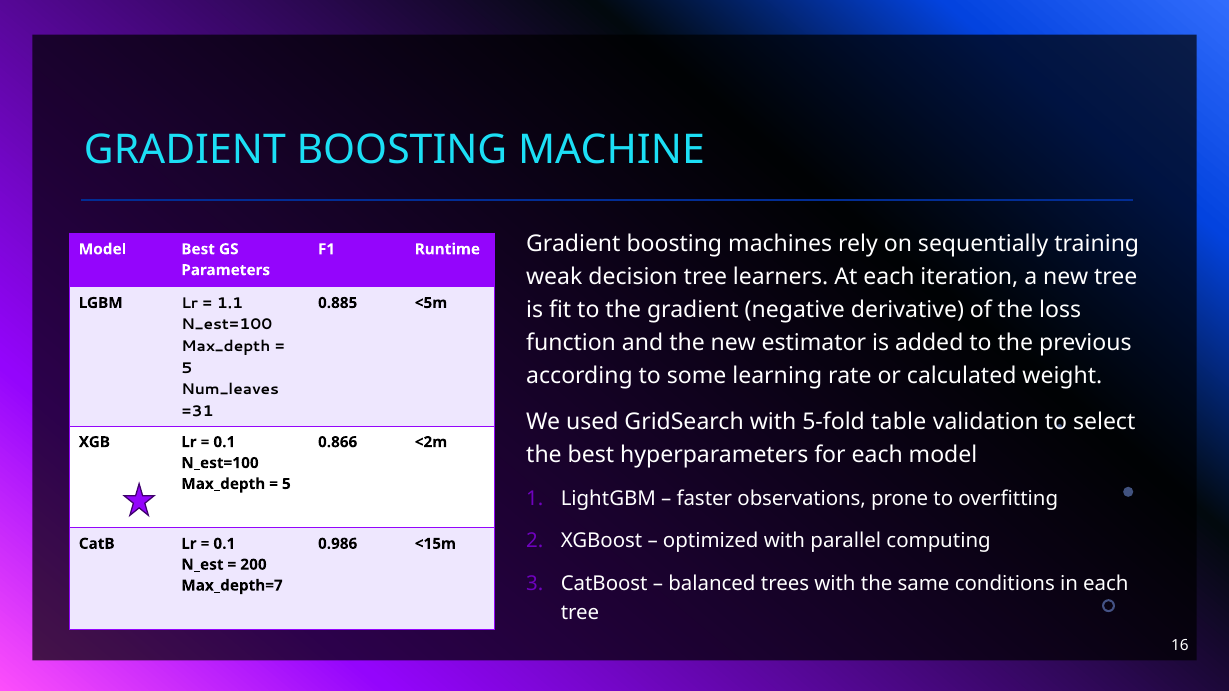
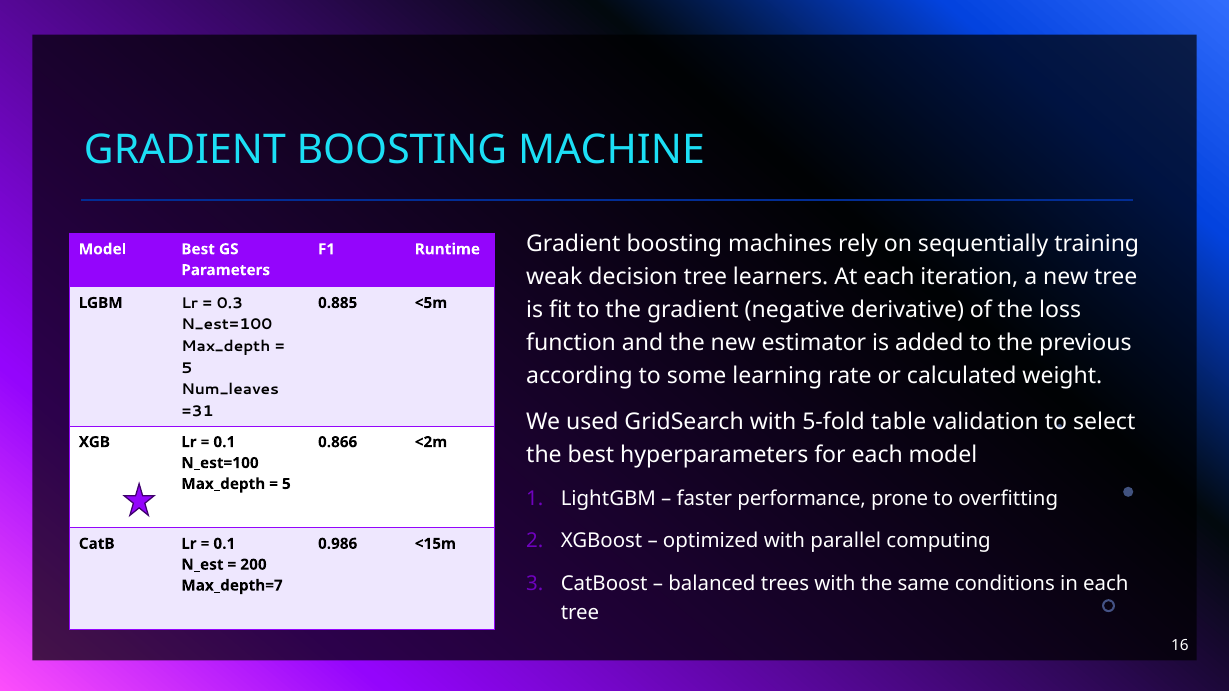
1.1: 1.1 -> 0.3
observations: observations -> performance
